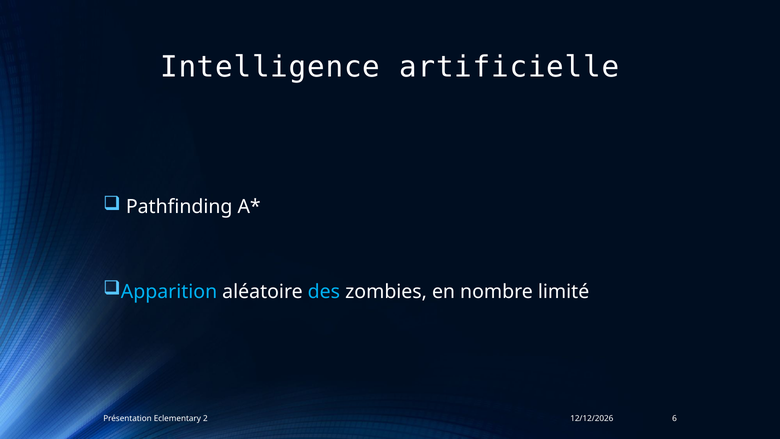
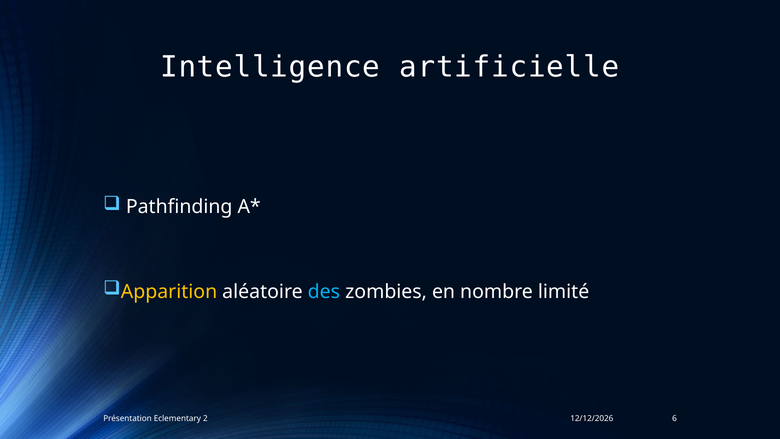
Apparition colour: light blue -> yellow
